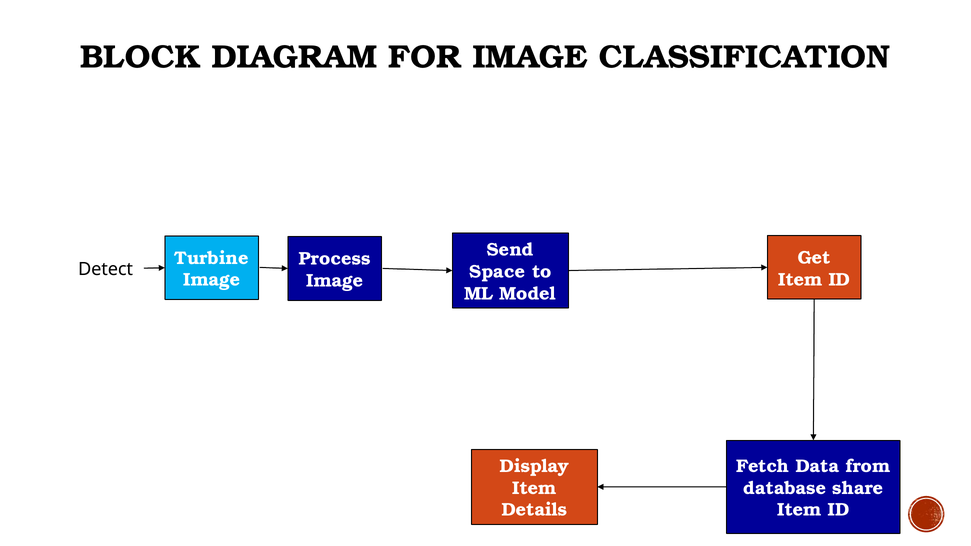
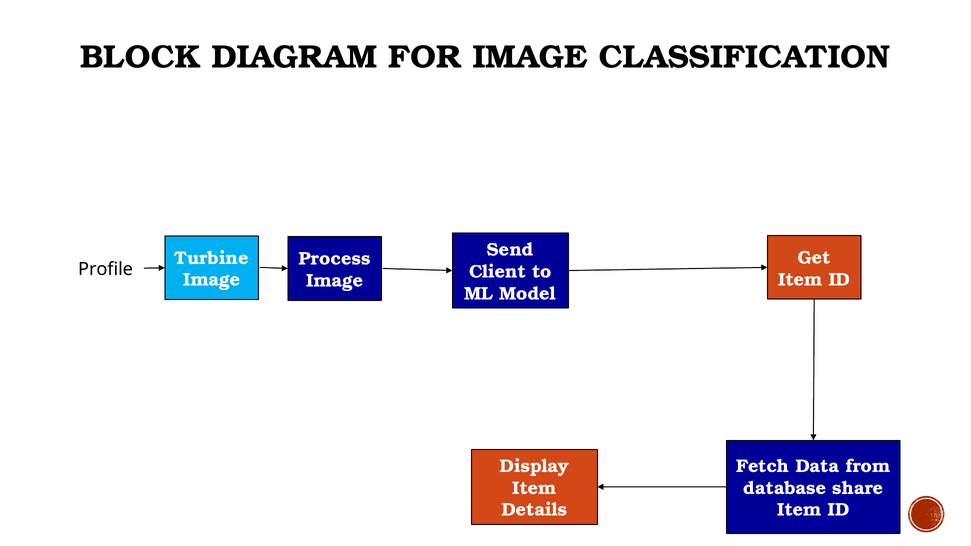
Detect: Detect -> Profile
Space: Space -> Client
